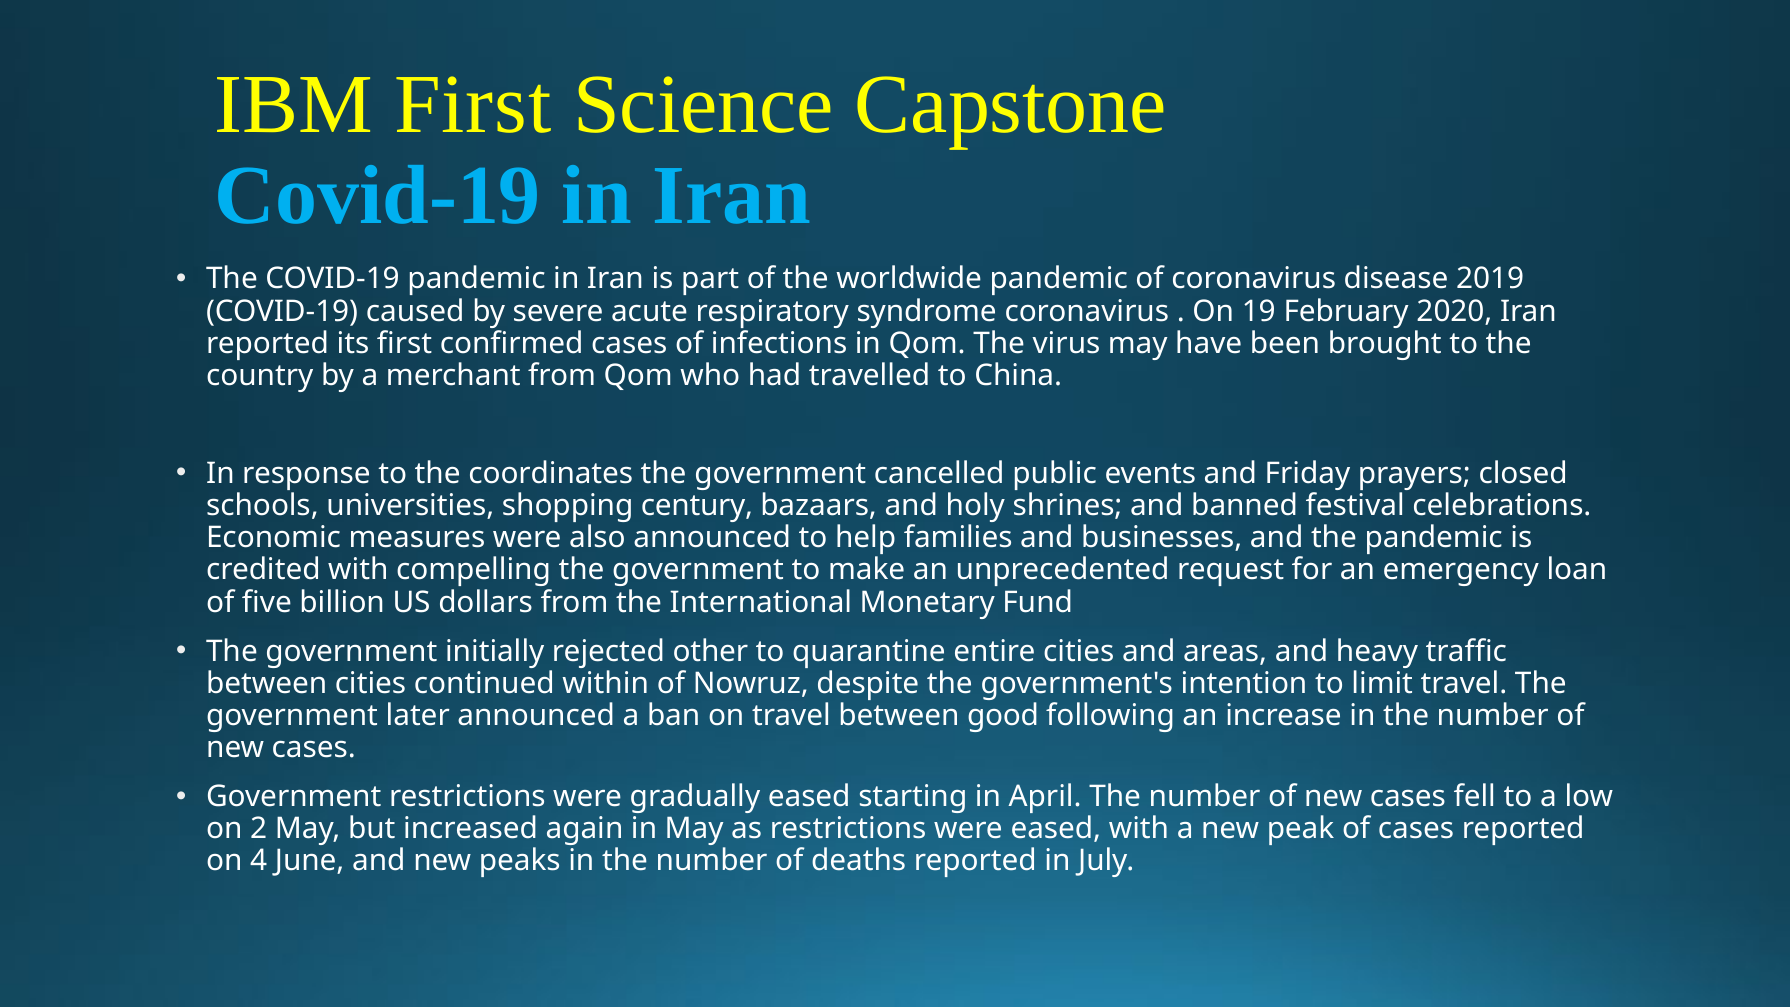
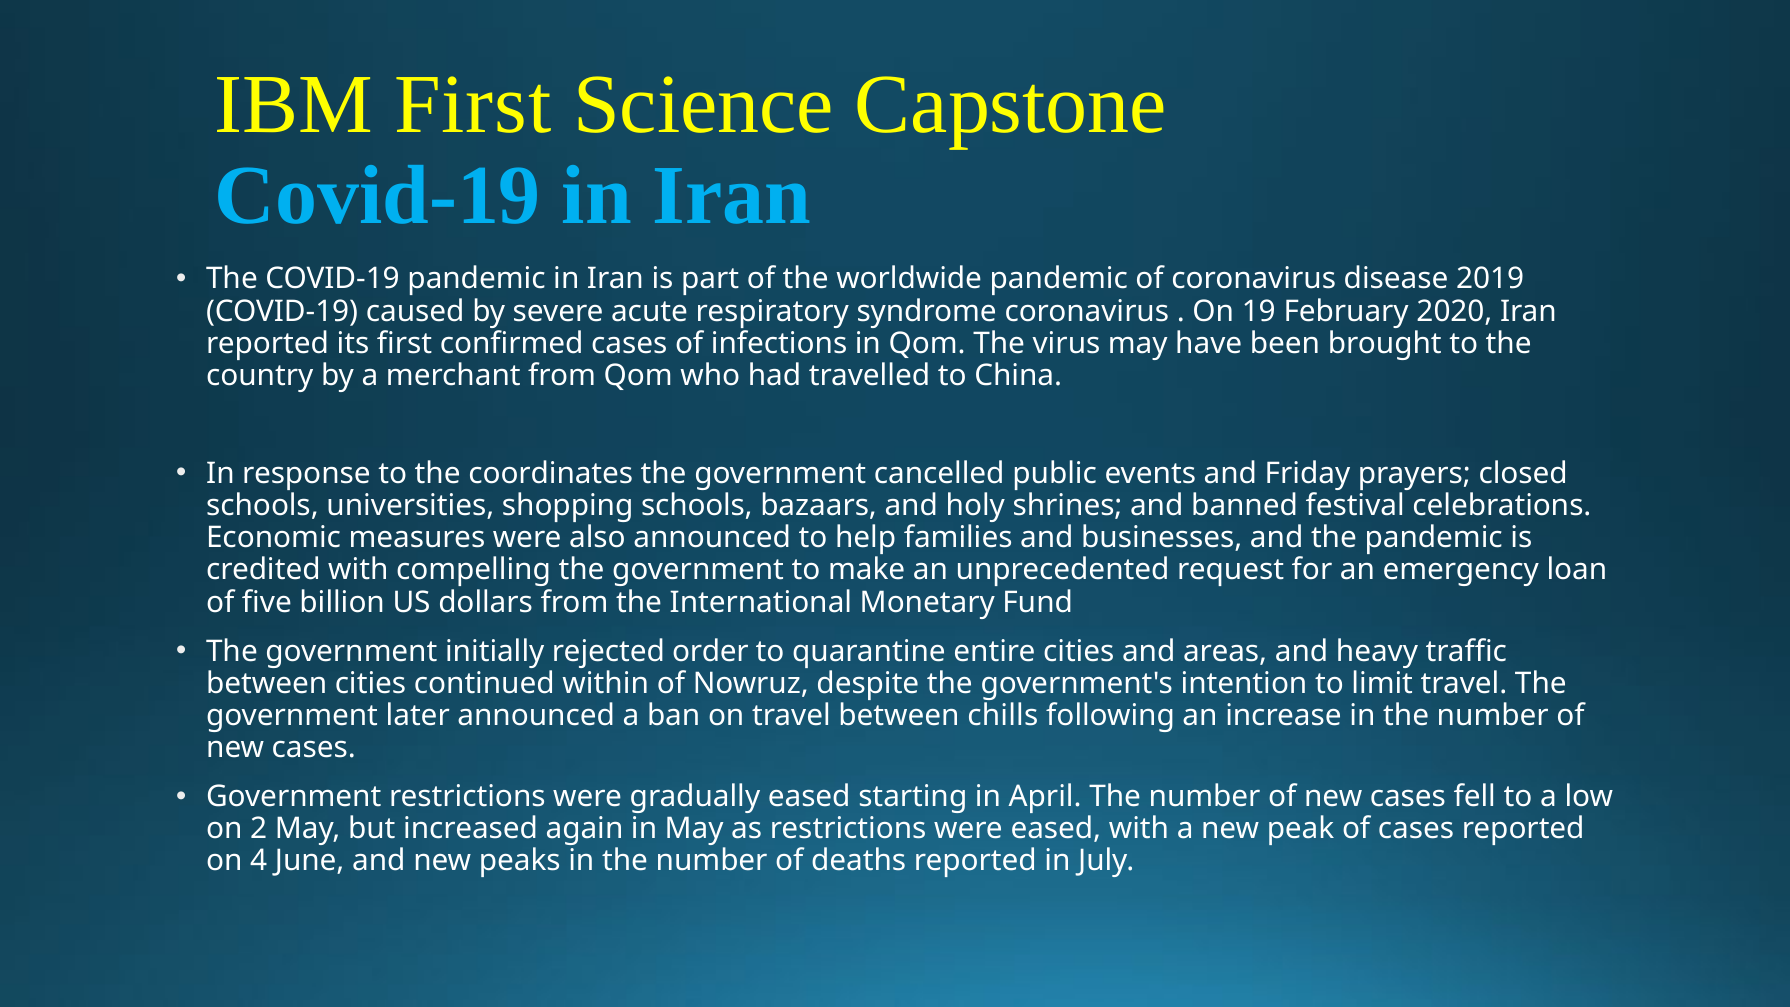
shopping century: century -> schools
other: other -> order
good: good -> chills
